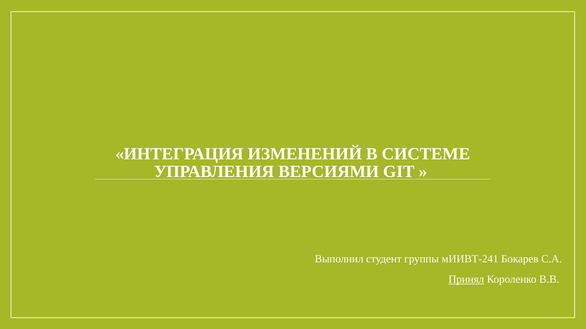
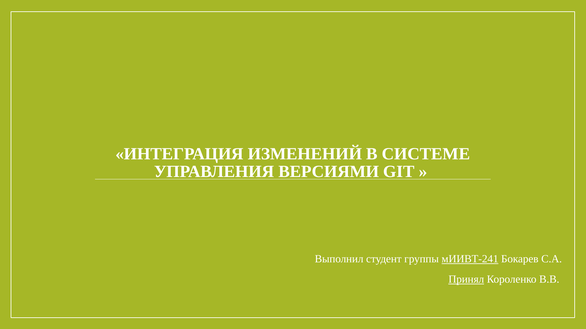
мИИВТ-241 underline: none -> present
